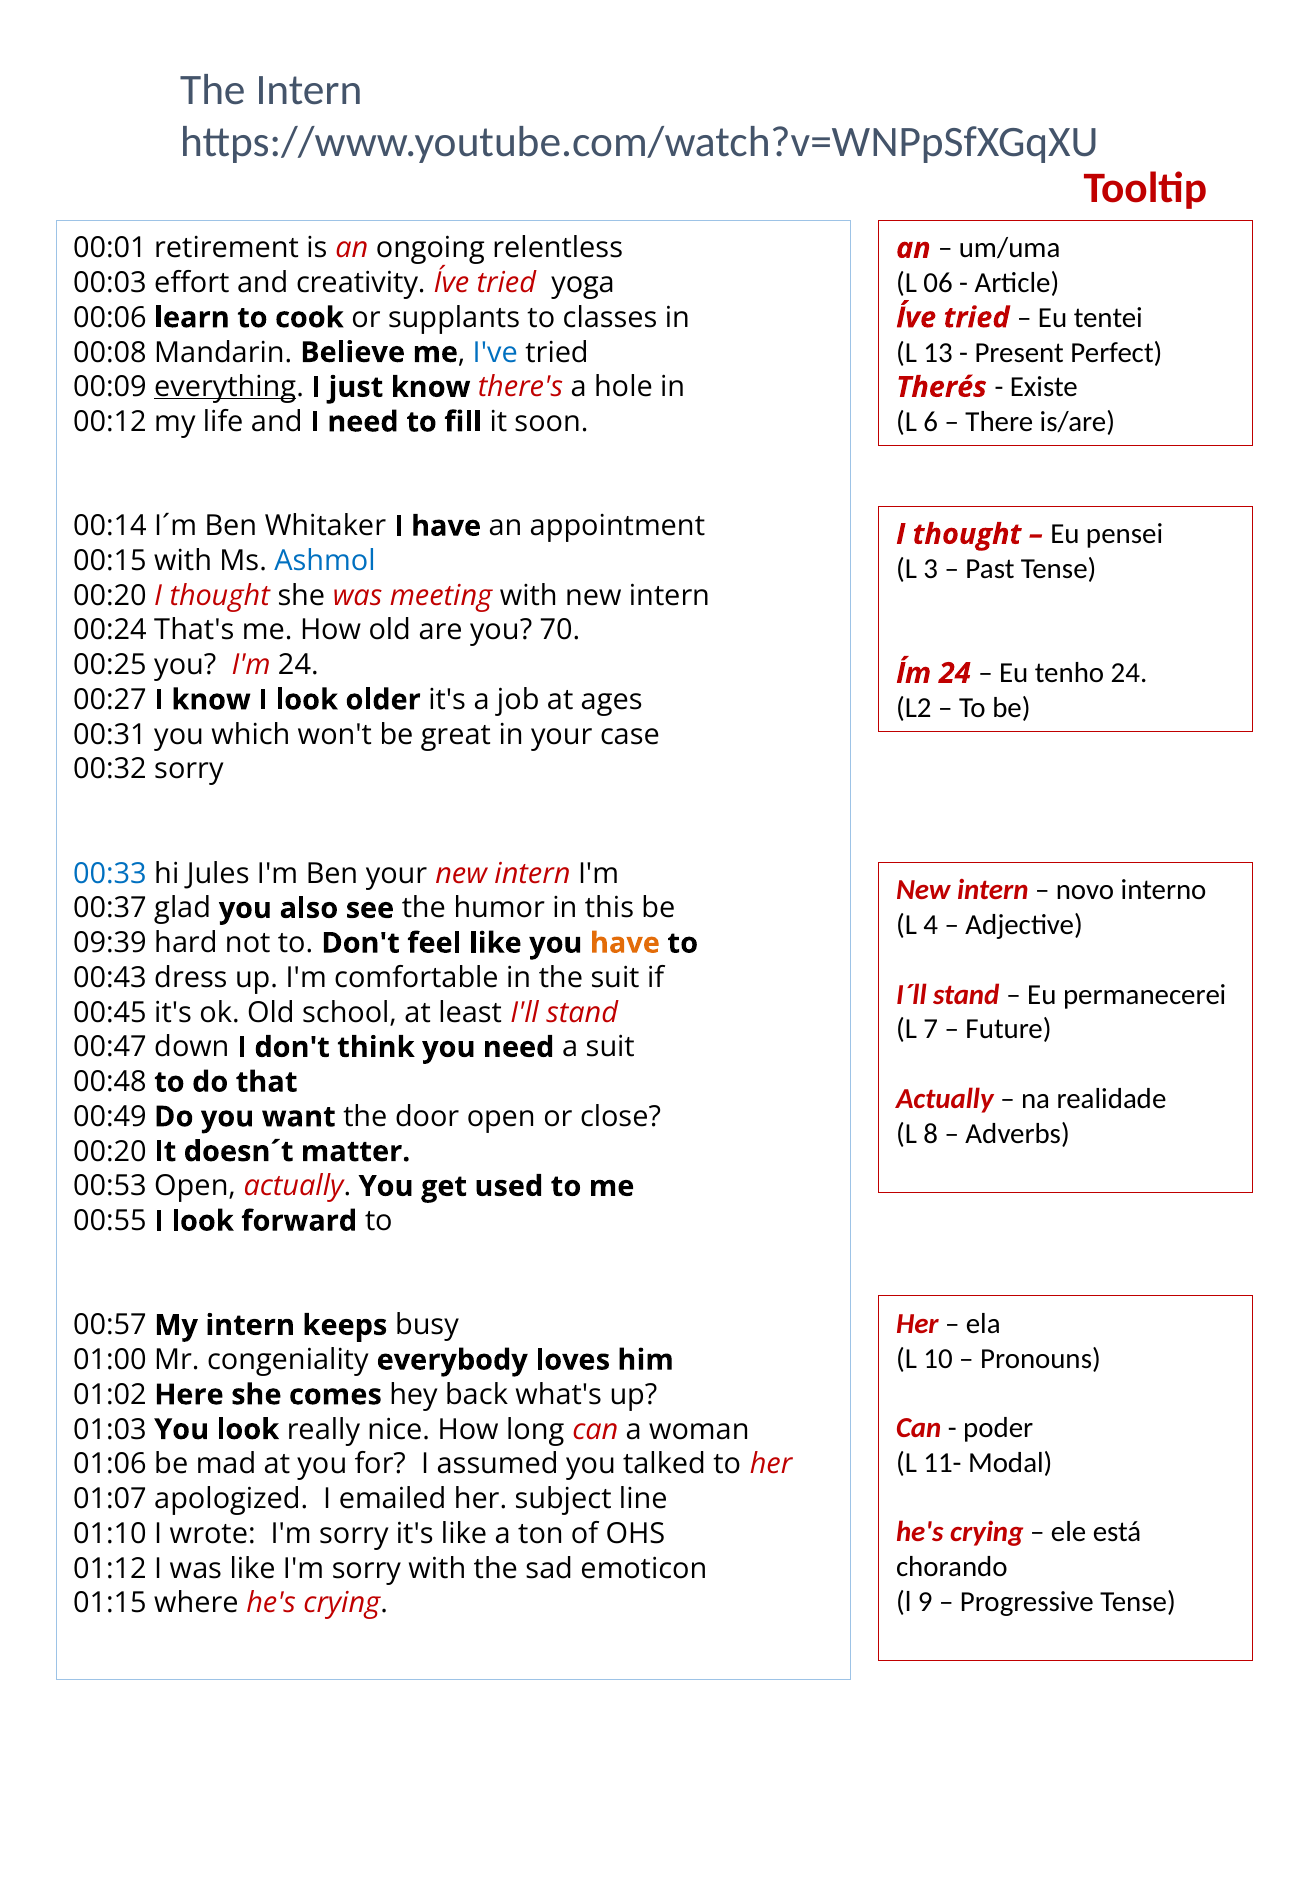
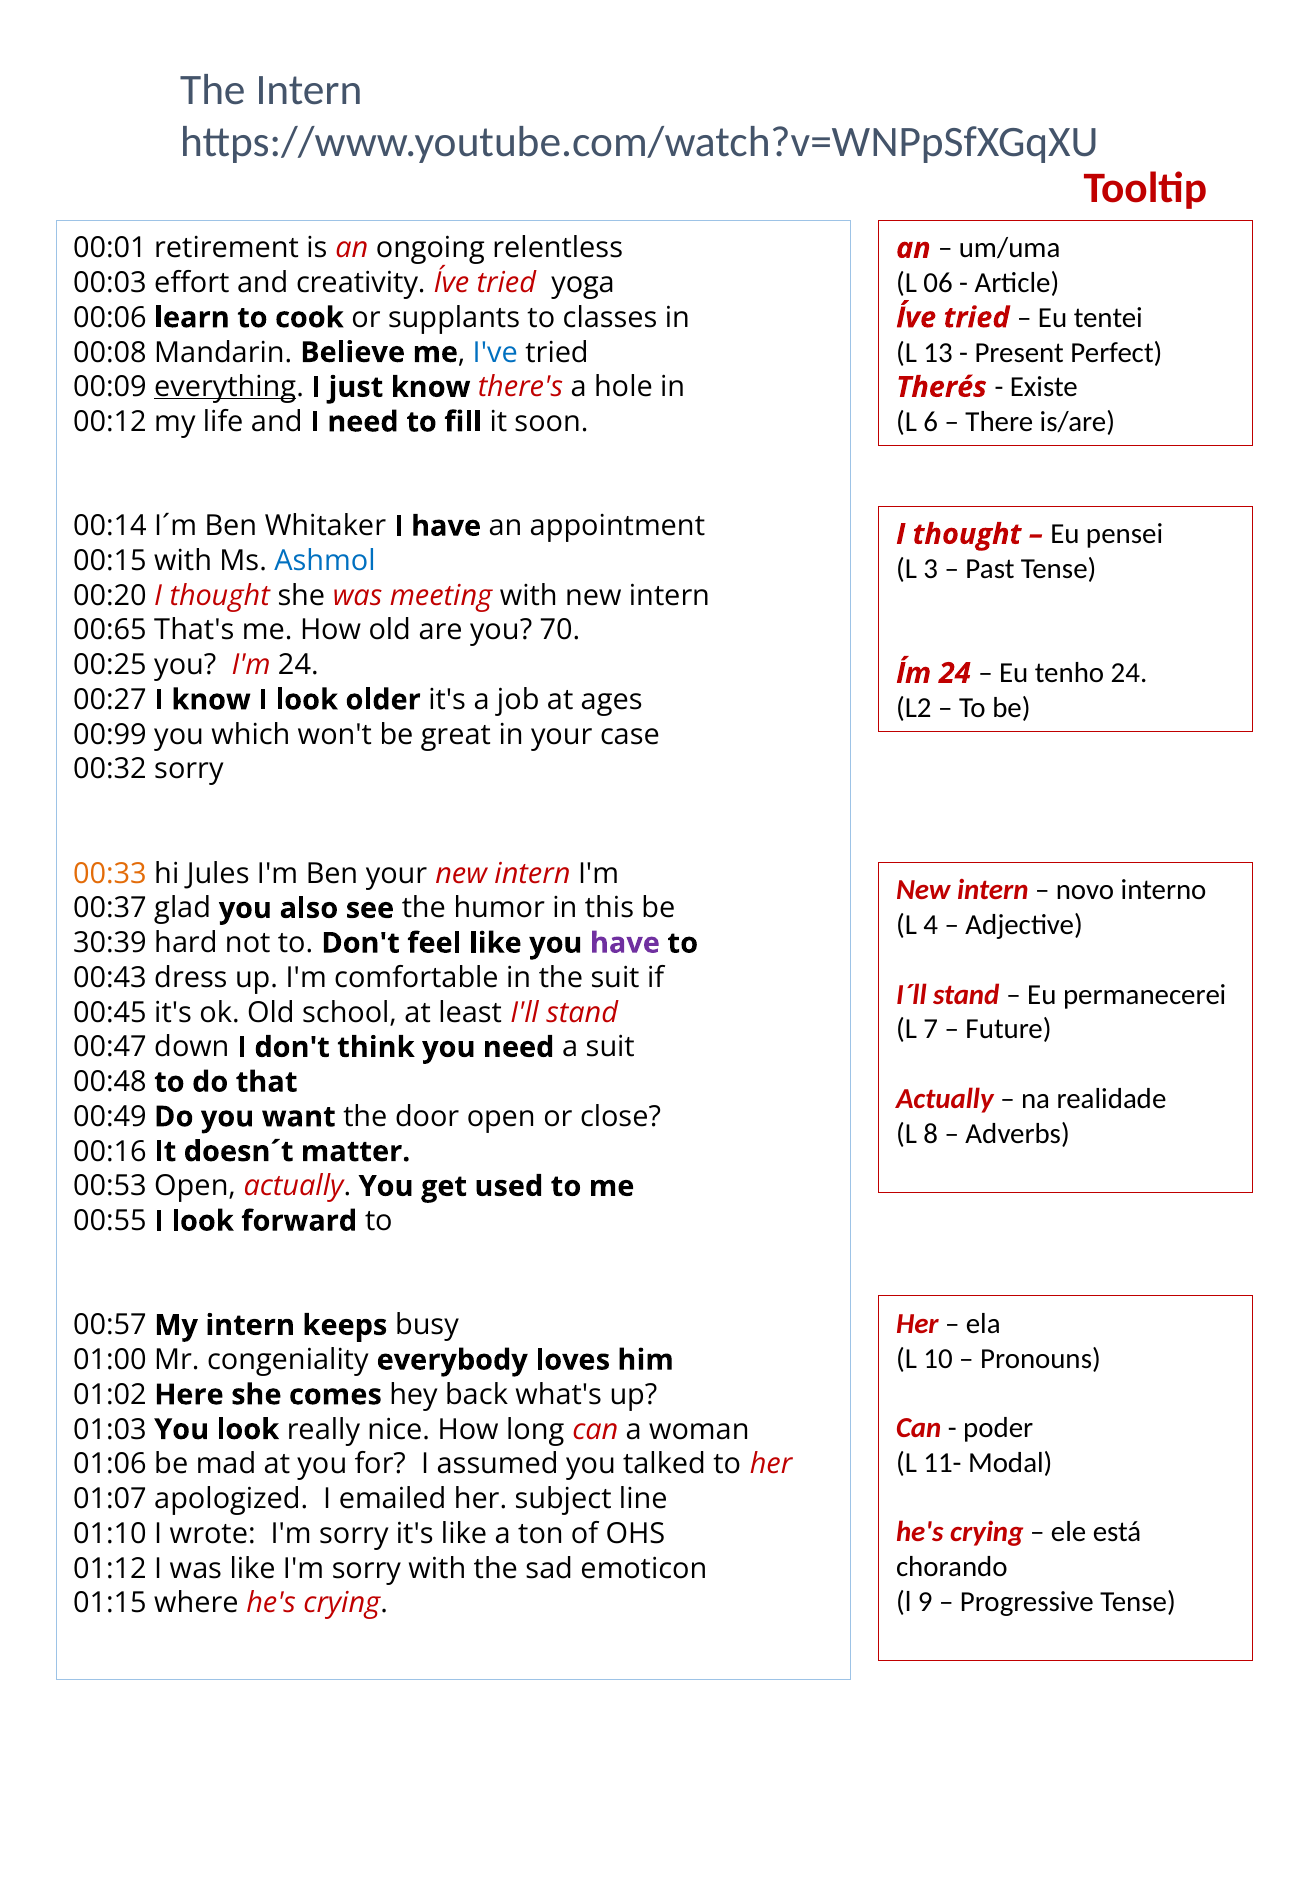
00:24: 00:24 -> 00:65
00:31: 00:31 -> 00:99
00:33 colour: blue -> orange
09:39: 09:39 -> 30:39
have at (625, 943) colour: orange -> purple
00:20 at (110, 1152): 00:20 -> 00:16
